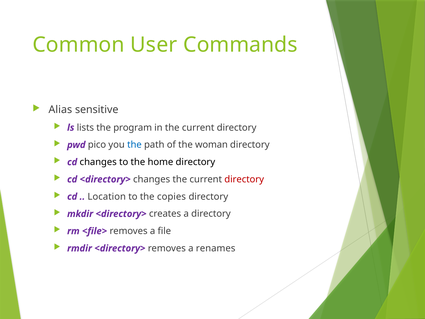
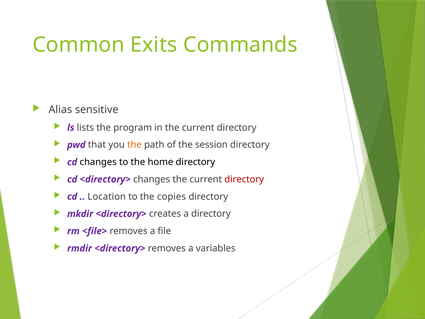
User: User -> Exits
pico: pico -> that
the at (134, 145) colour: blue -> orange
woman: woman -> session
renames: renames -> variables
